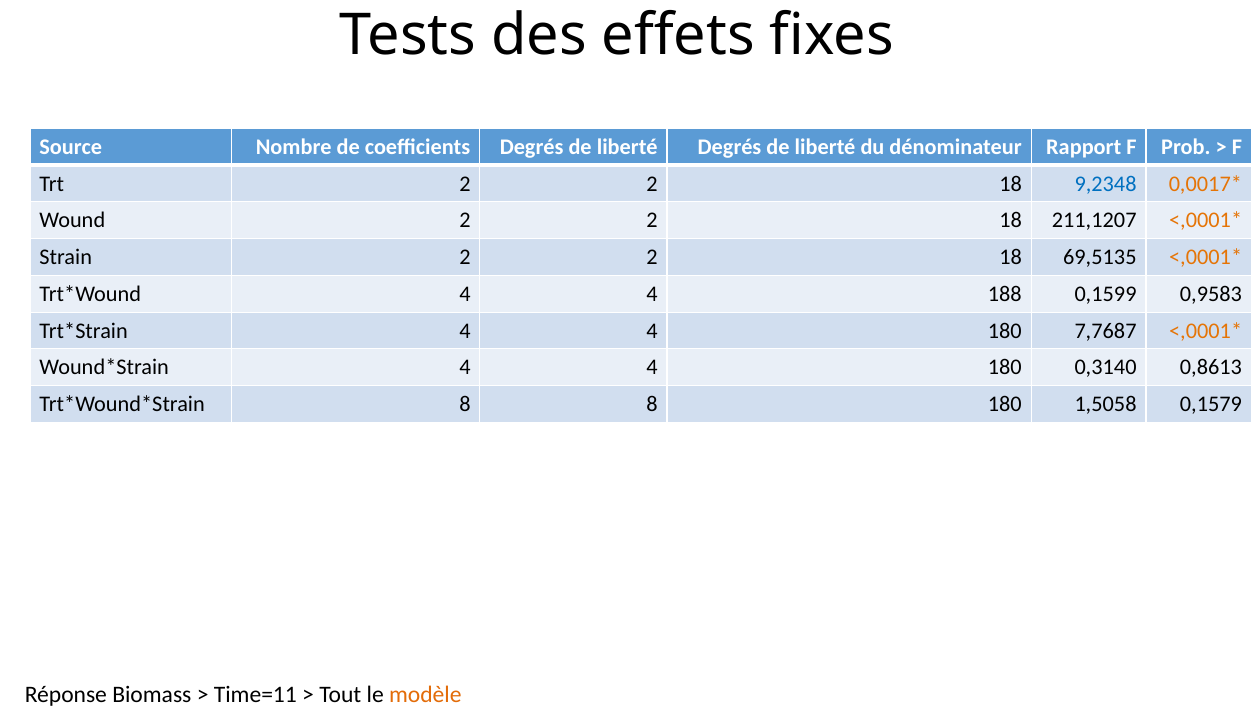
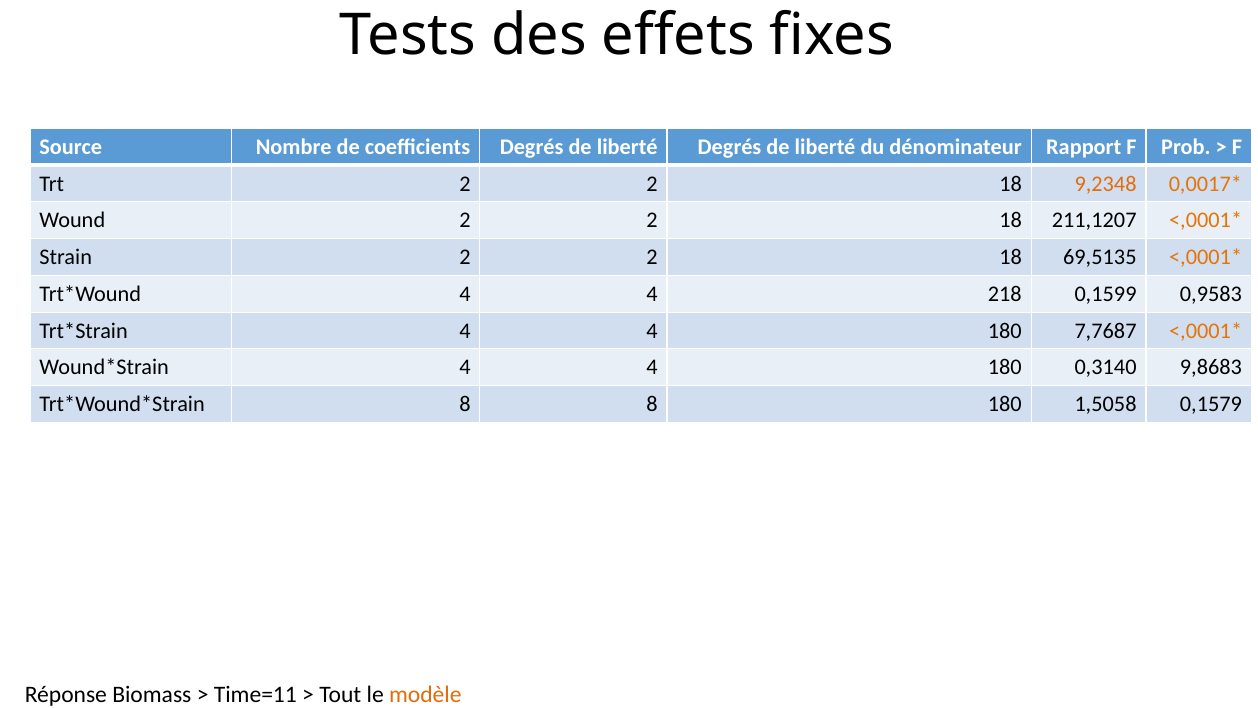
9,2348 colour: blue -> orange
188: 188 -> 218
0,8613: 0,8613 -> 9,8683
